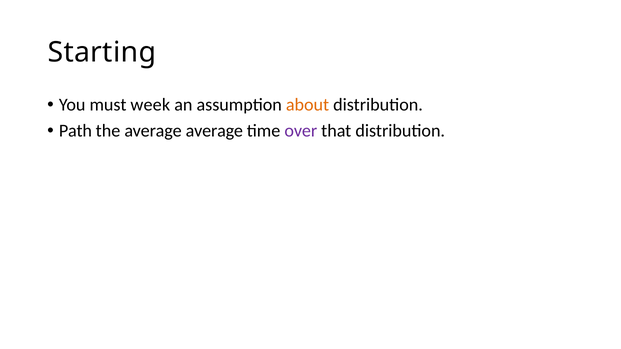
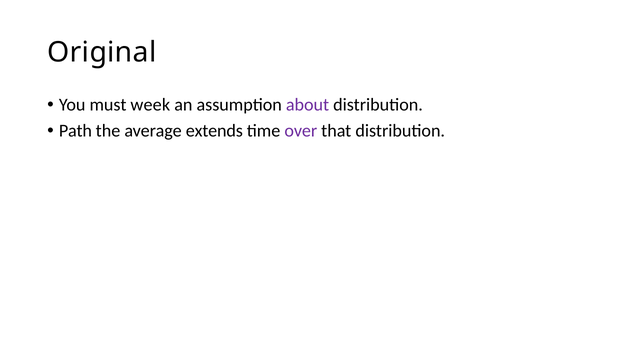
Starting: Starting -> Original
about colour: orange -> purple
average average: average -> extends
